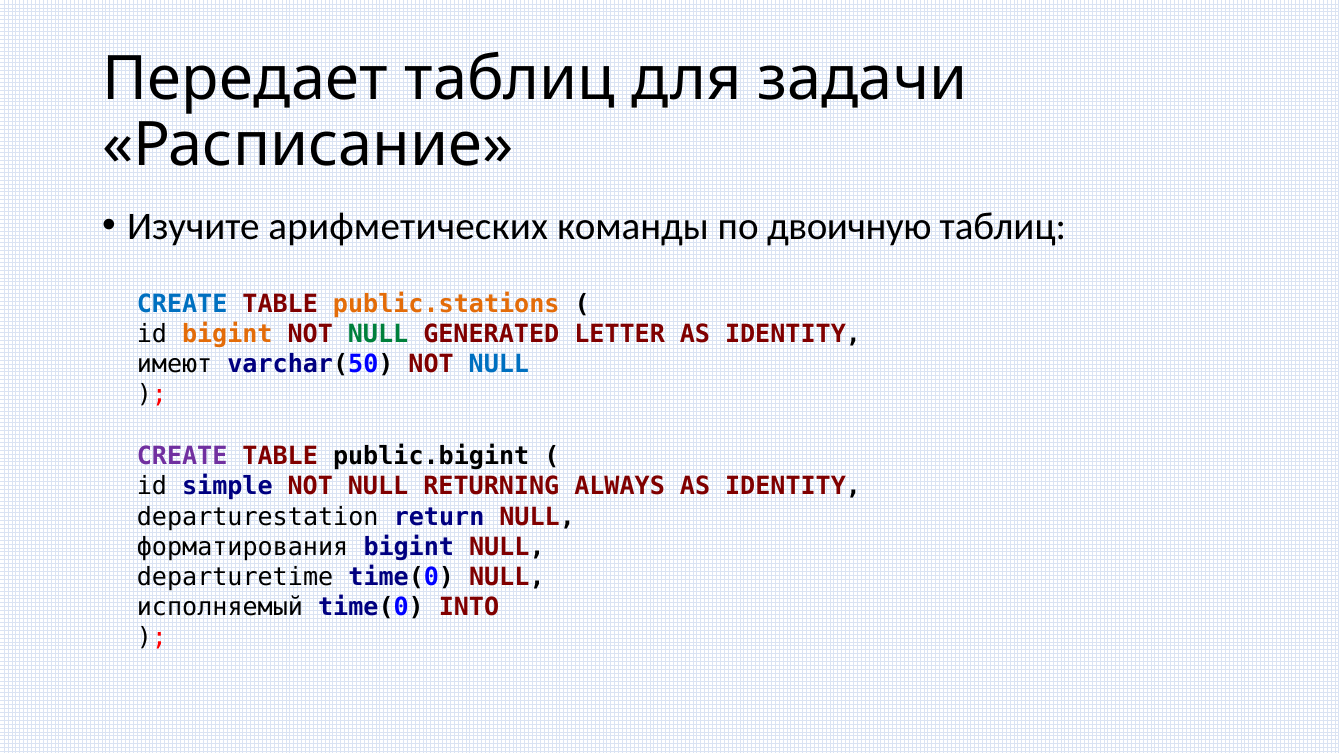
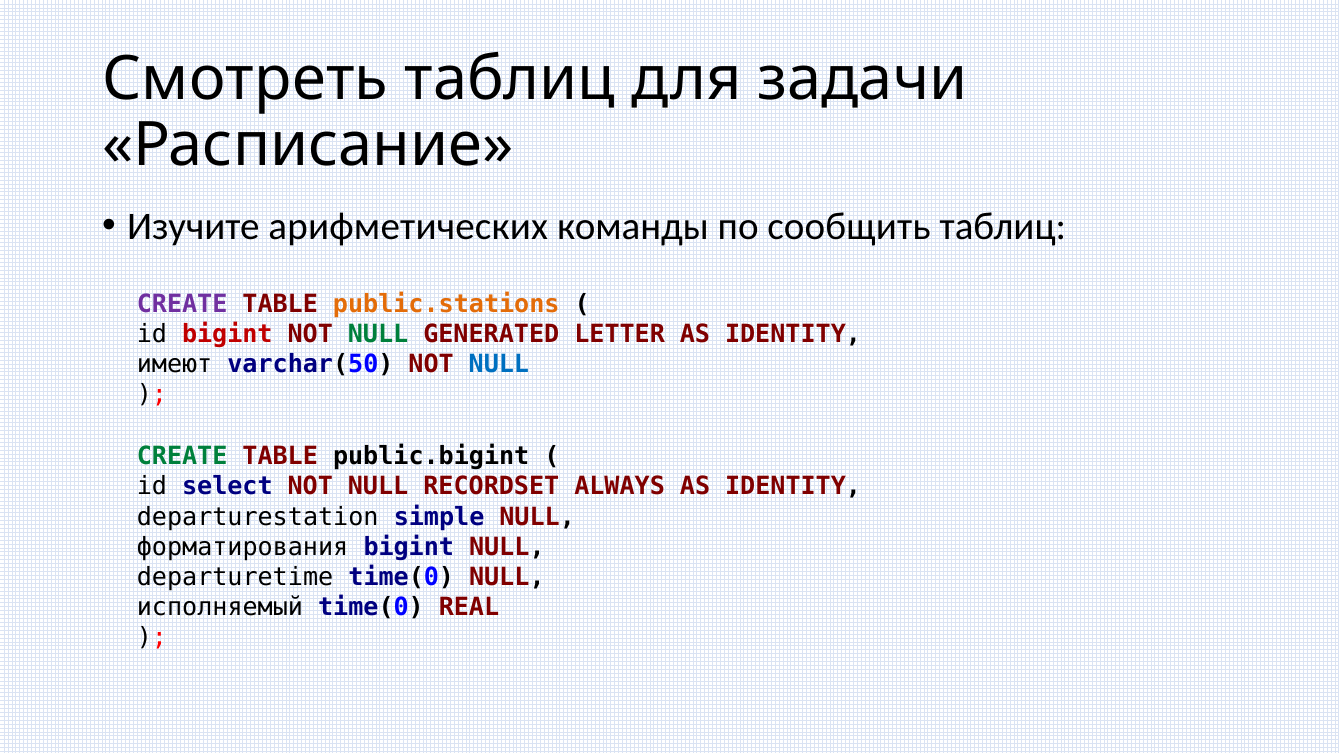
Передает: Передает -> Смотреть
двоичную: двоичную -> сообщить
CREATE at (182, 304) colour: blue -> purple
bigint at (227, 334) colour: orange -> red
CREATE at (182, 457) colour: purple -> green
simple: simple -> select
RETURNING: RETURNING -> RECORDSET
return: return -> simple
INTO: INTO -> REAL
